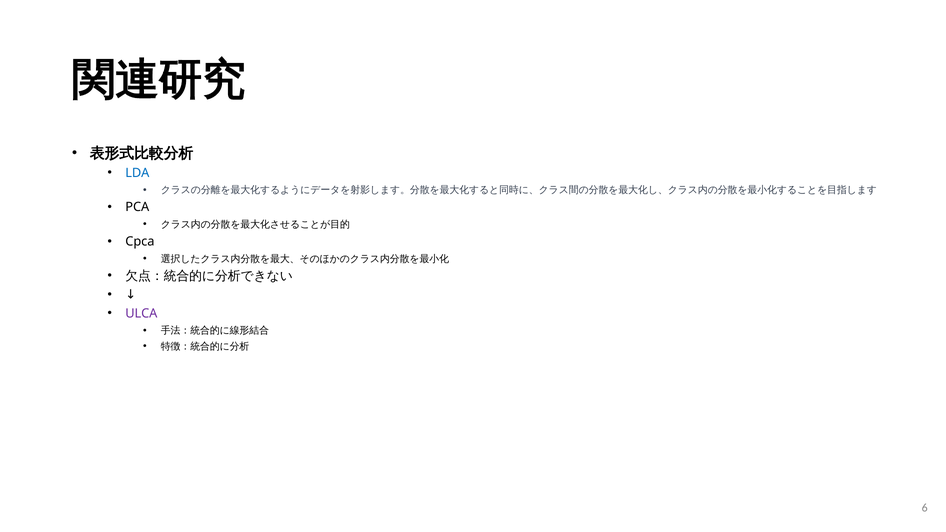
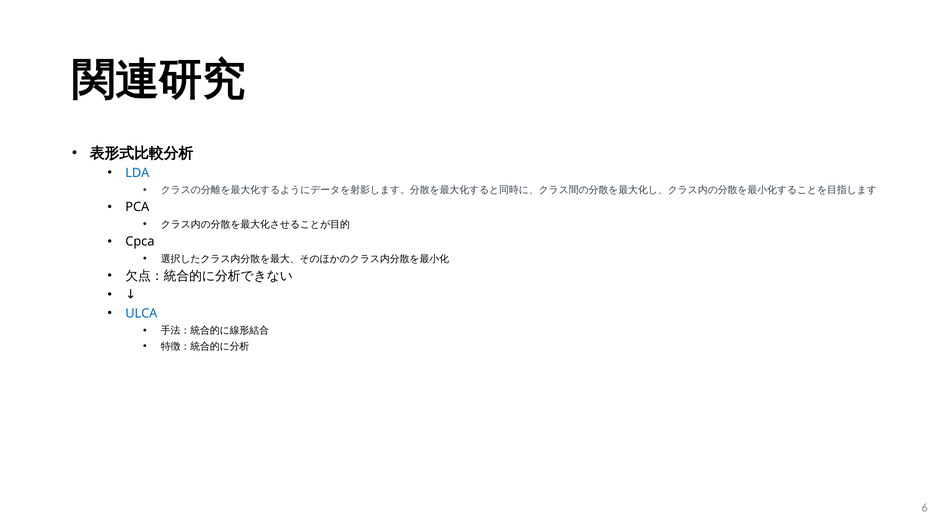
ULCA colour: purple -> blue
